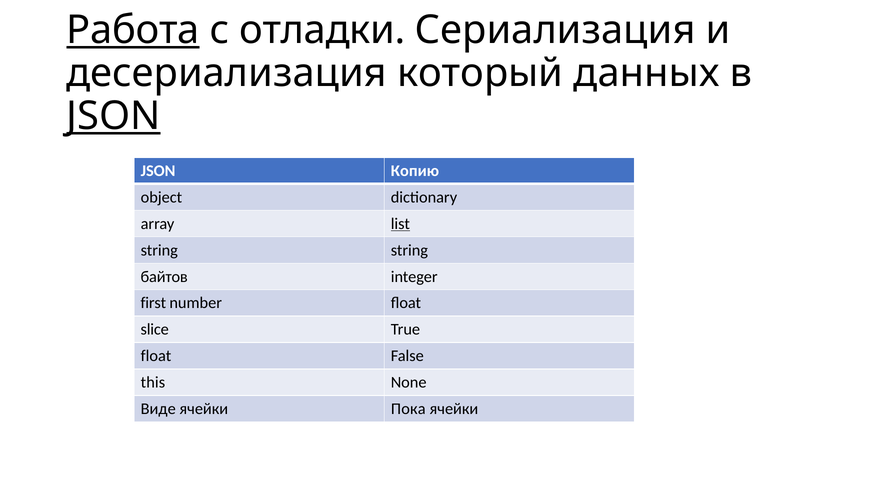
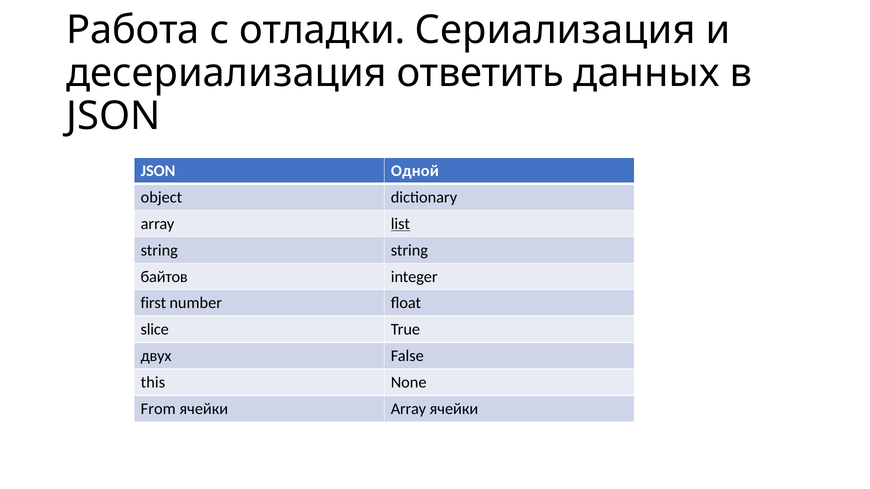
Работа underline: present -> none
который: который -> ответить
JSON at (113, 116) underline: present -> none
Копию: Копию -> Одной
float at (156, 356): float -> двух
Виде: Виде -> From
ячейки Пока: Пока -> Array
